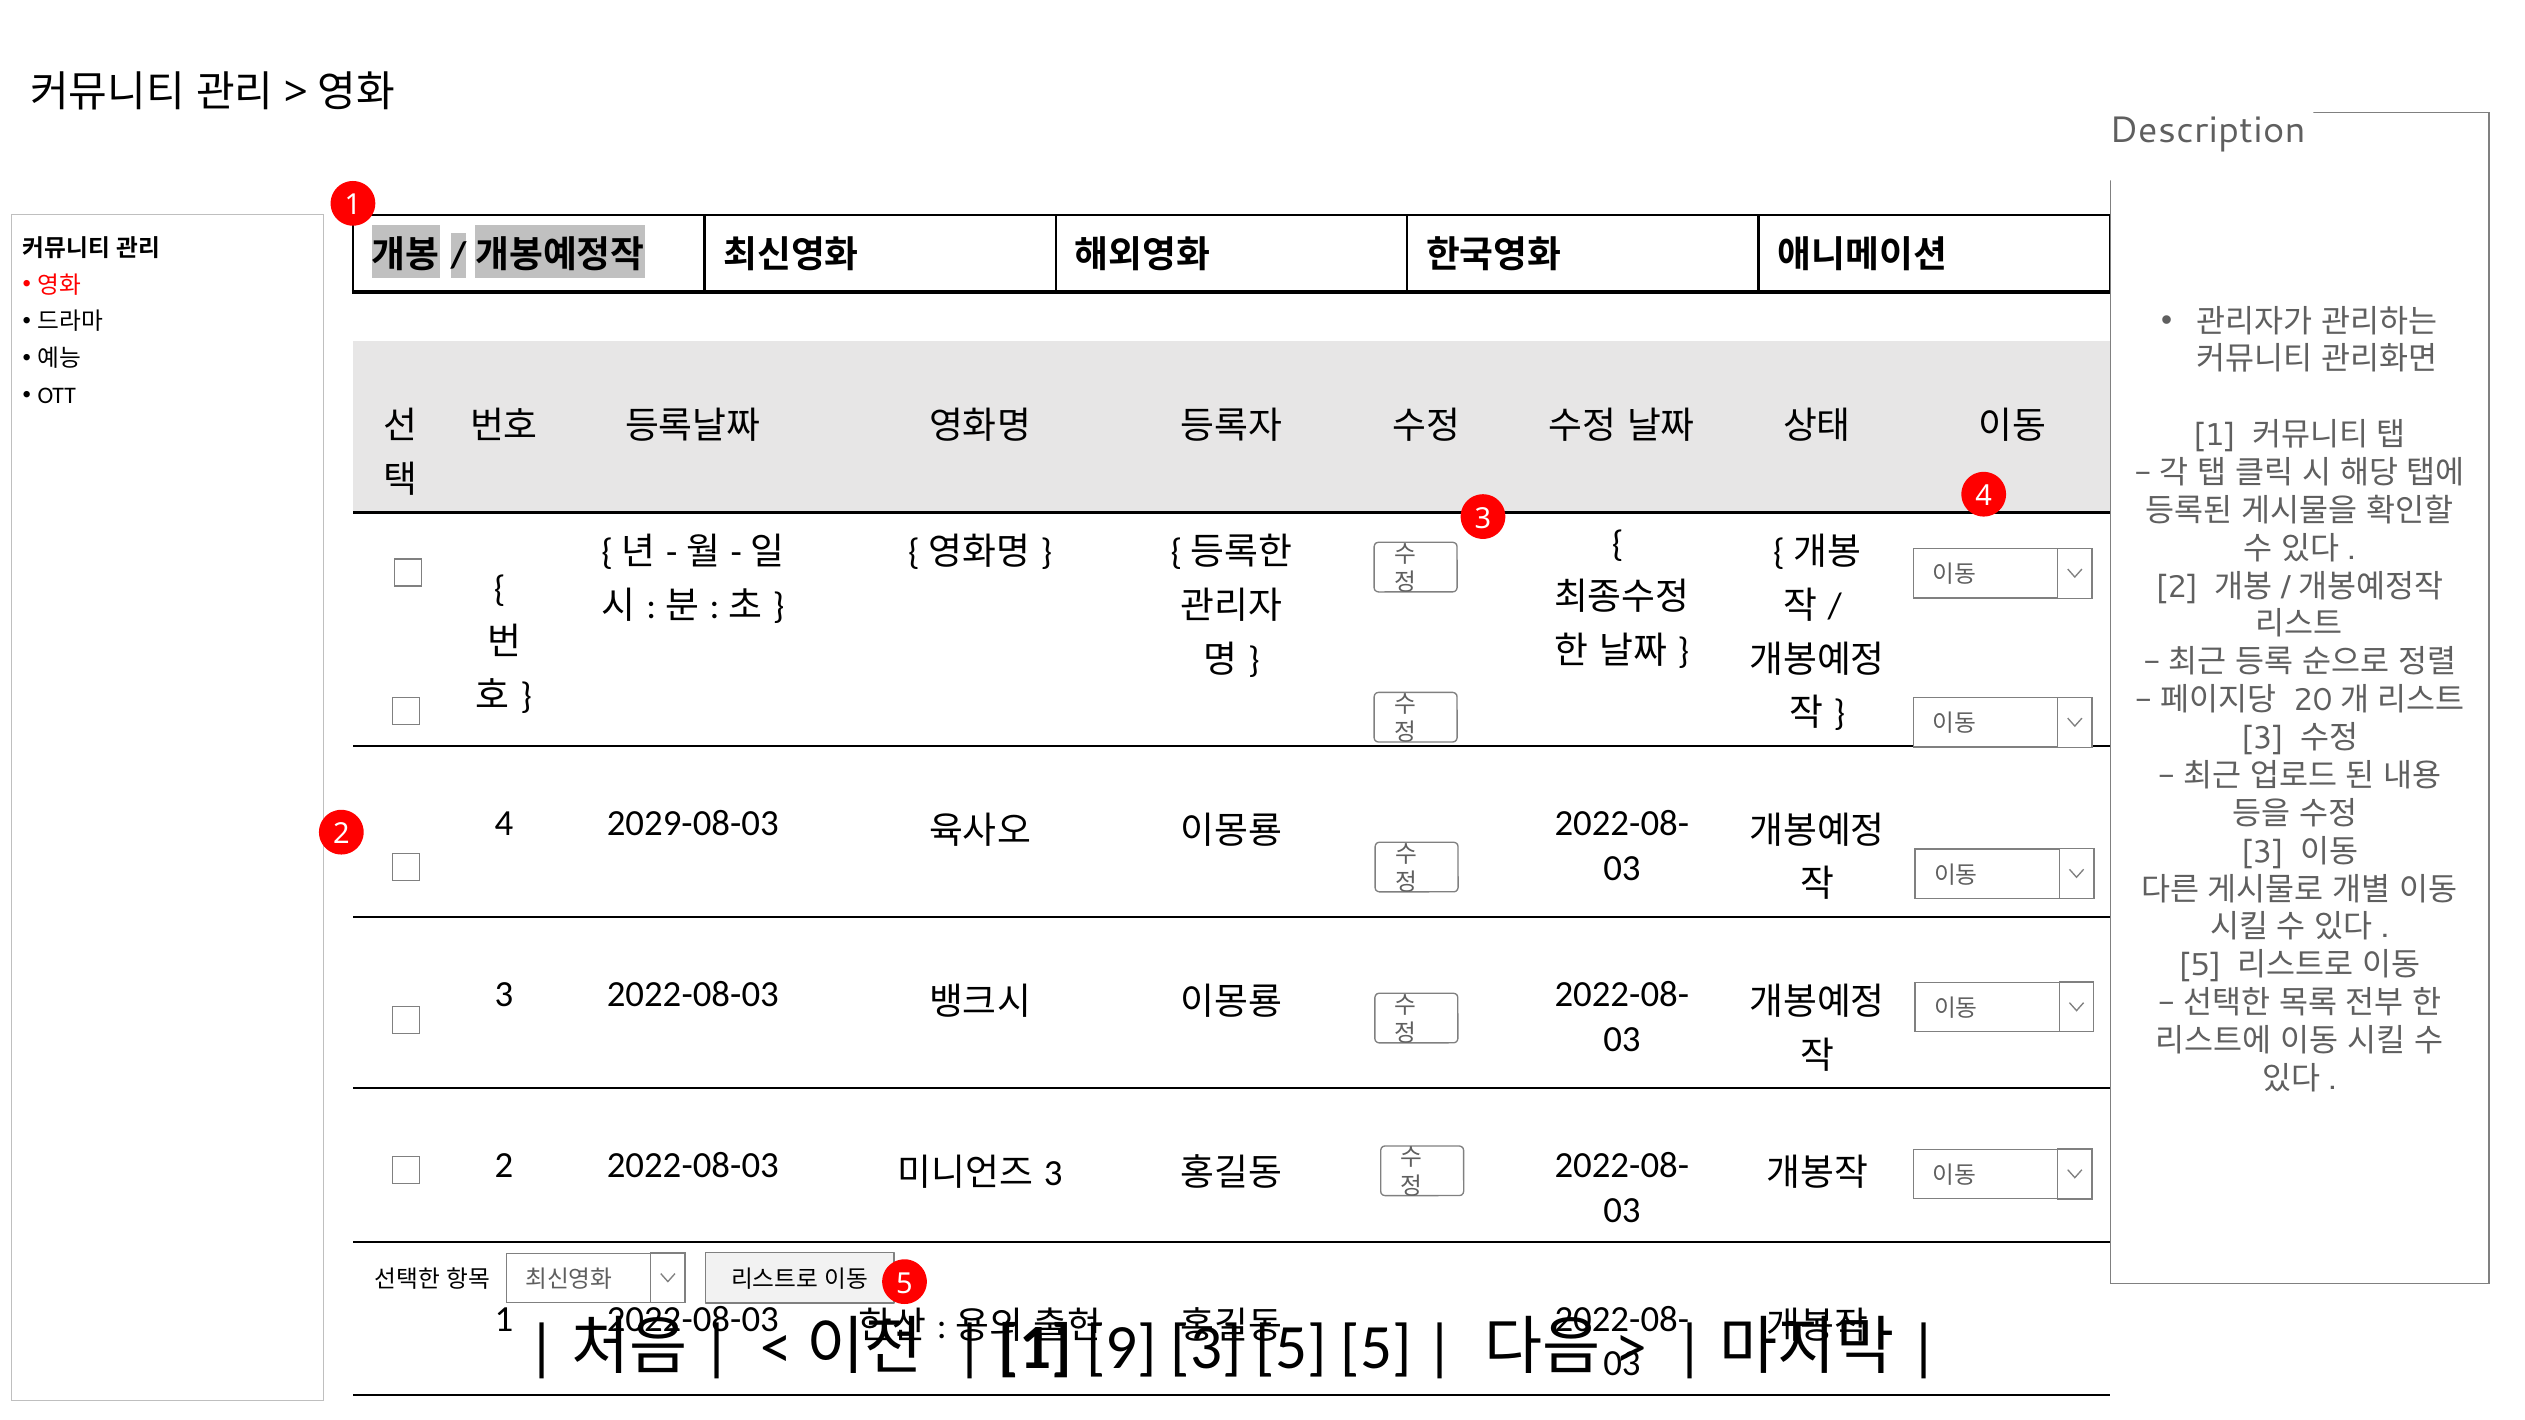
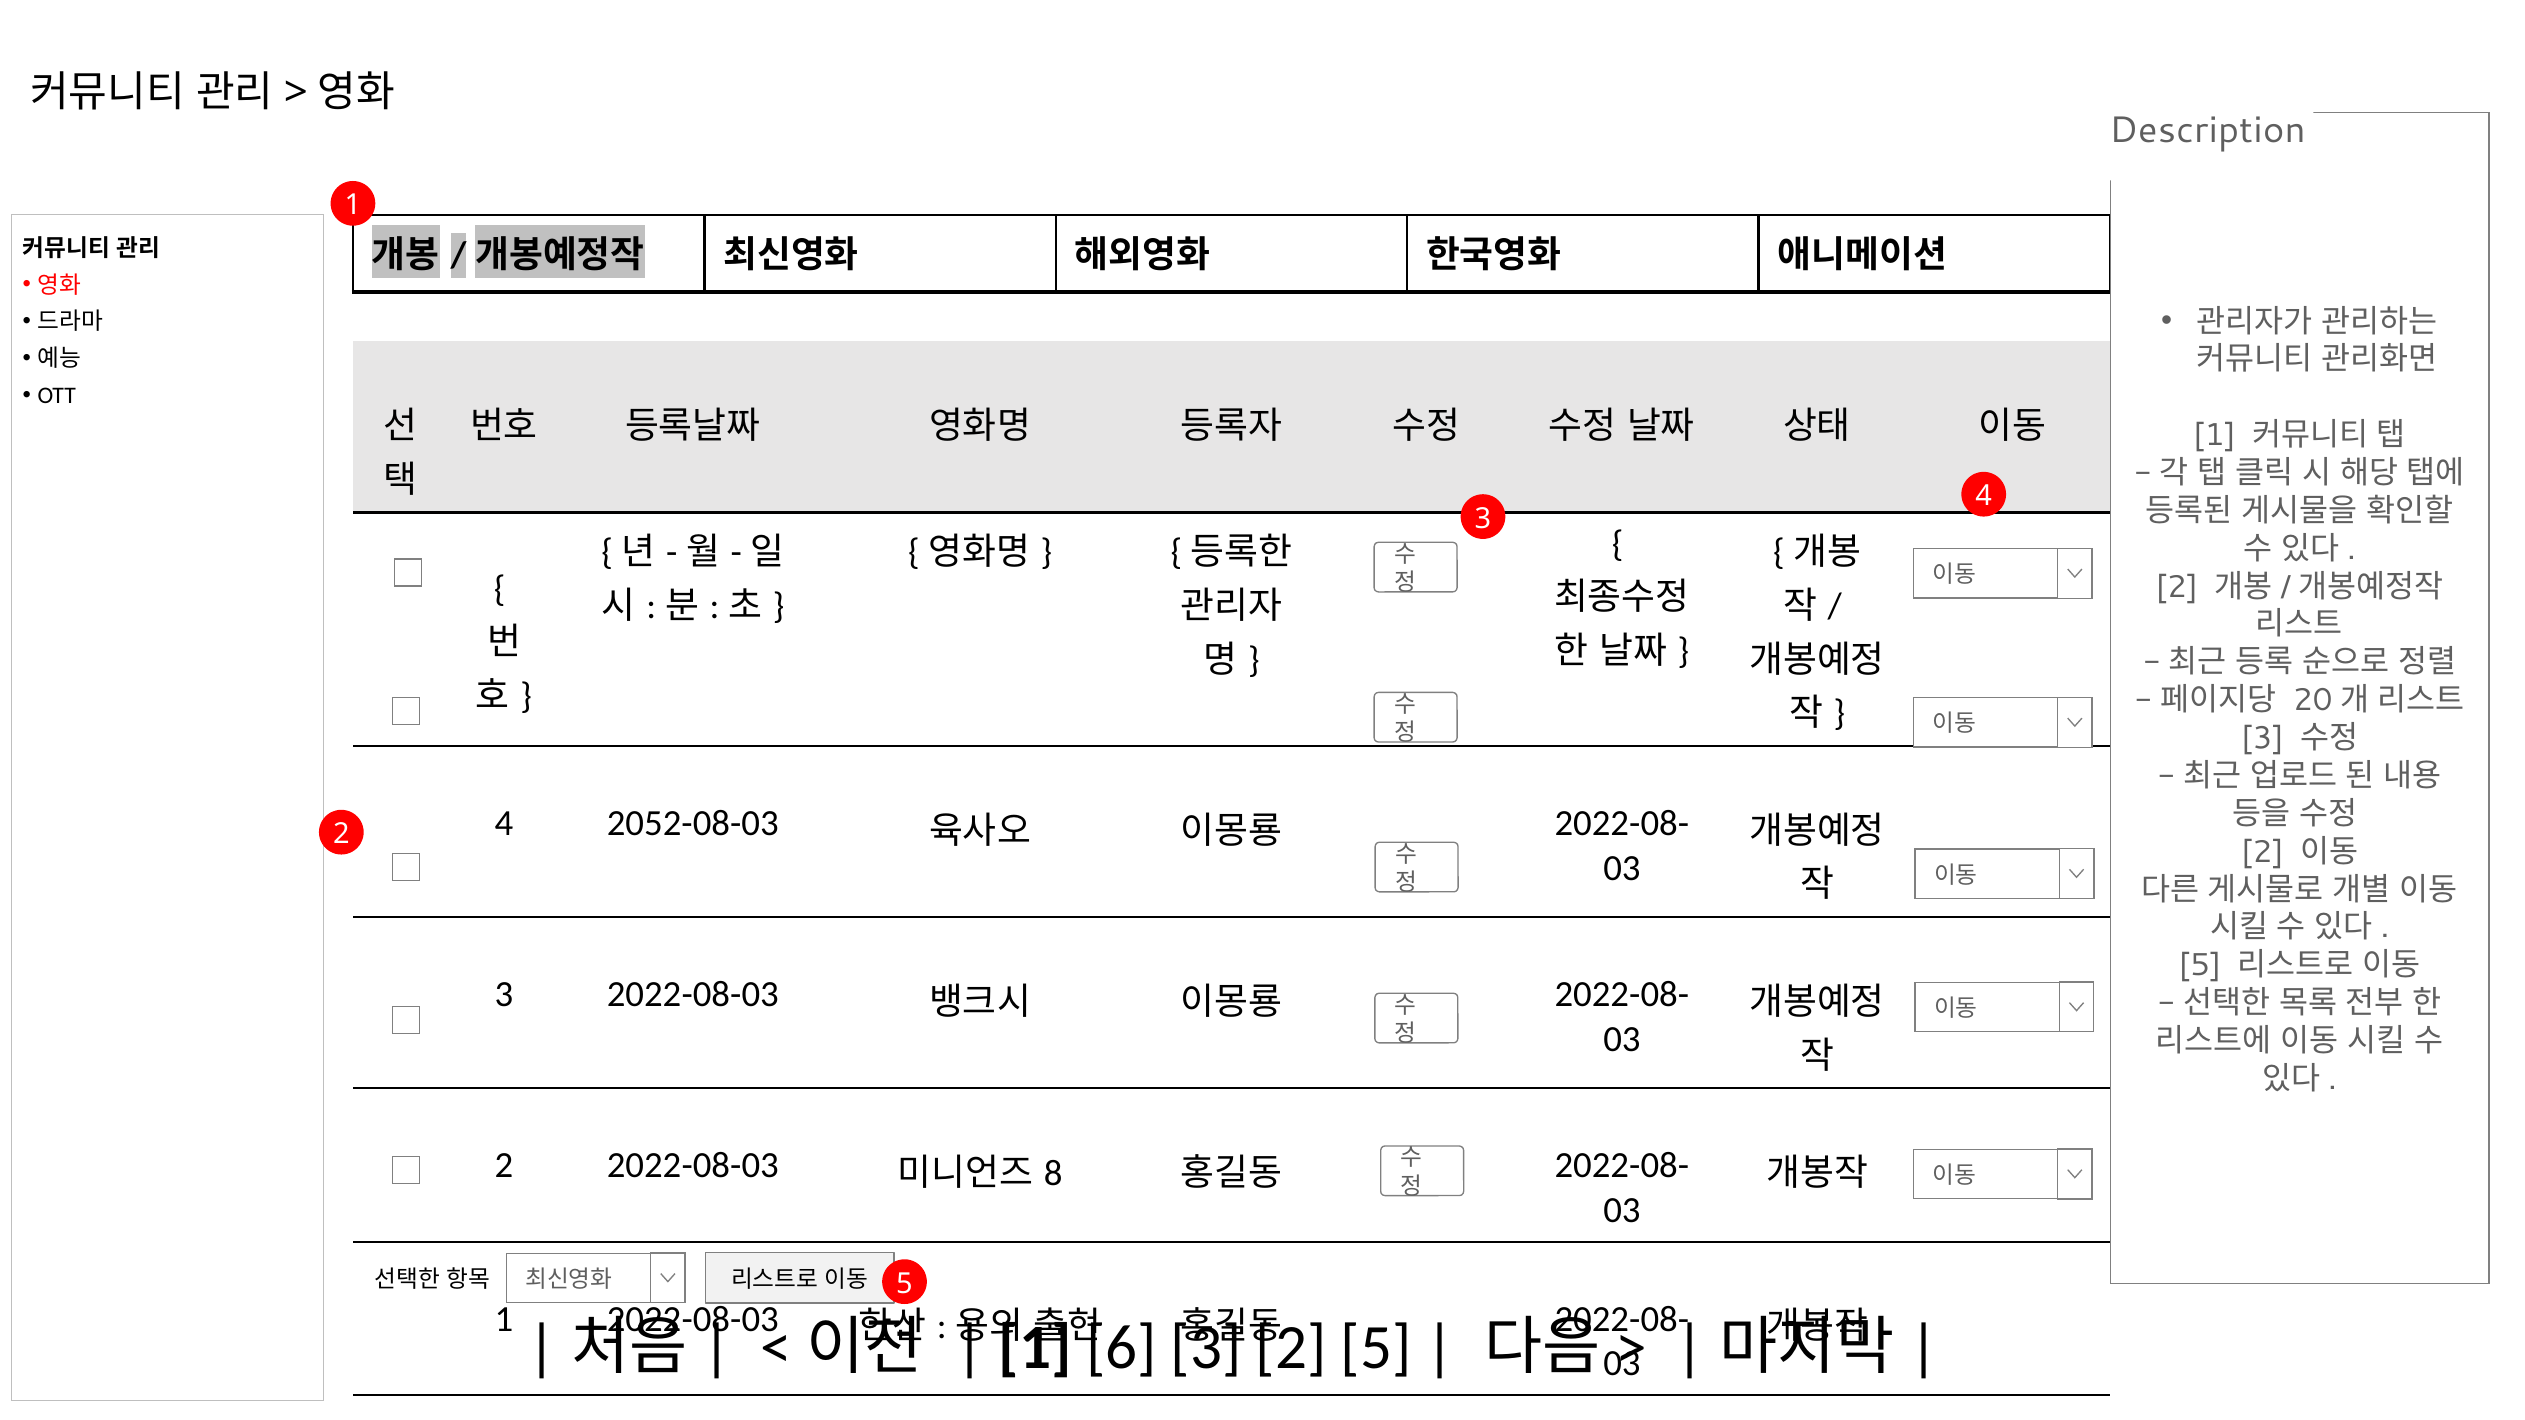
2029-08-03: 2029-08-03 -> 2052-08-03
3 at (2262, 852): 3 -> 2
3 at (1053, 1174): 3 -> 8
9: 9 -> 6
5 at (1291, 1348): 5 -> 2
